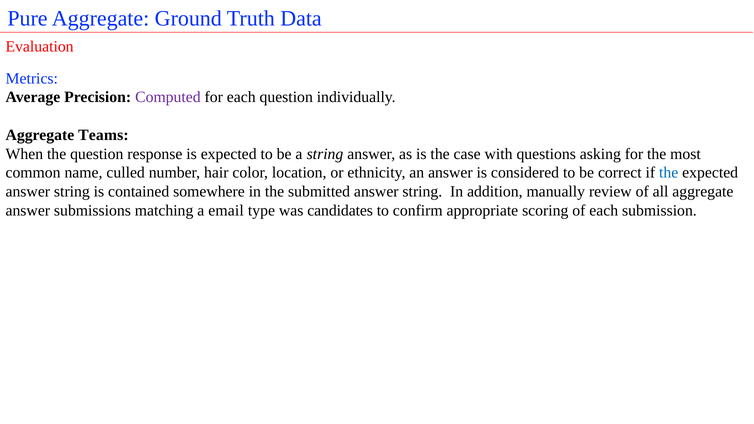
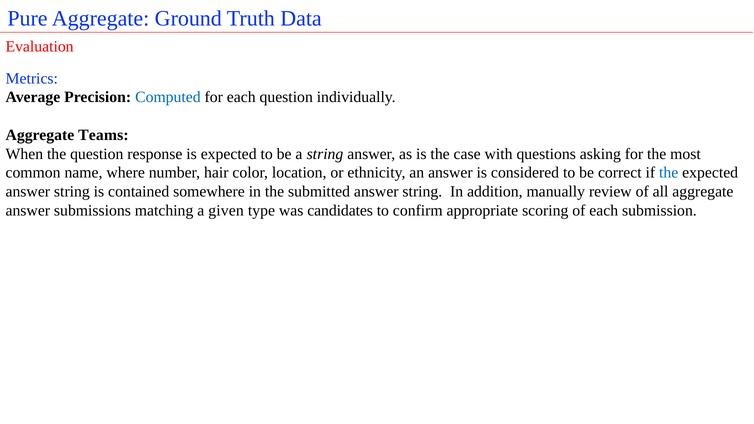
Computed colour: purple -> blue
culled: culled -> where
email: email -> given
